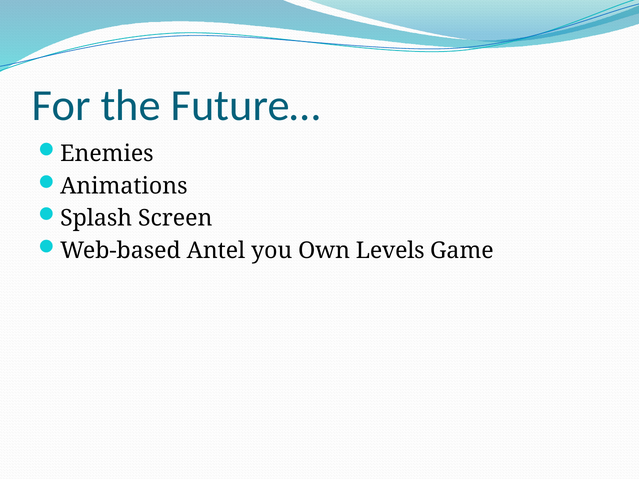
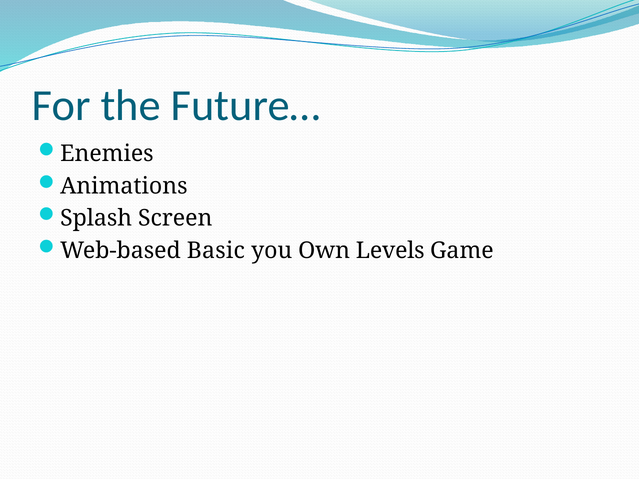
Antel: Antel -> Basic
